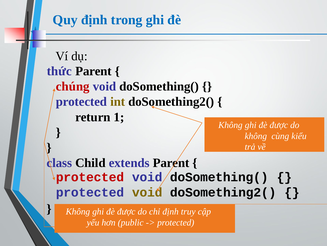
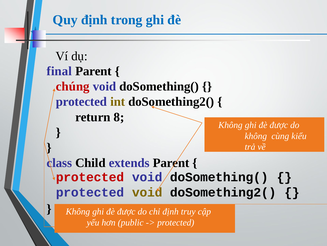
thức: thức -> final
1: 1 -> 8
